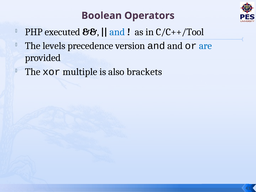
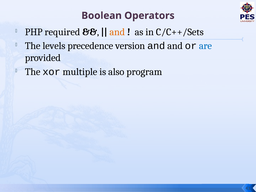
executed: executed -> required
and at (117, 32) colour: blue -> orange
C/C++/Tool: C/C++/Tool -> C/C++/Sets
brackets: brackets -> program
